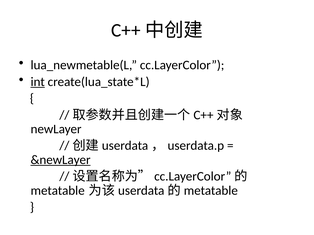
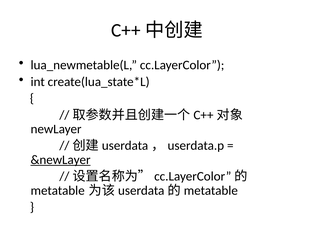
int underline: present -> none
